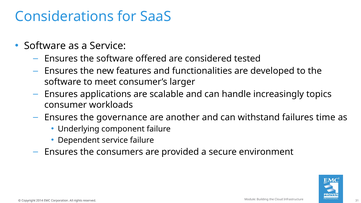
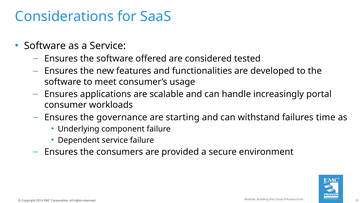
larger: larger -> usage
topics: topics -> portal
another: another -> starting
